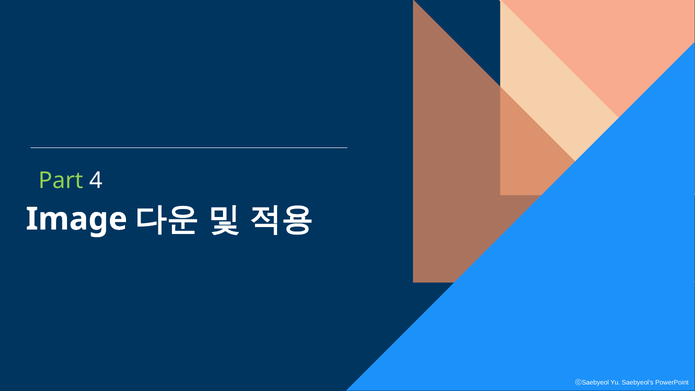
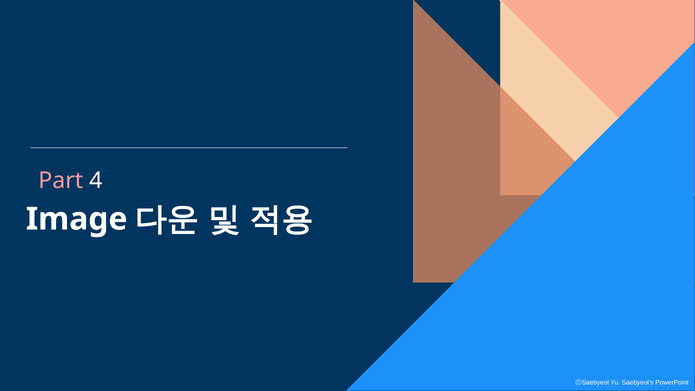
Part colour: light green -> pink
